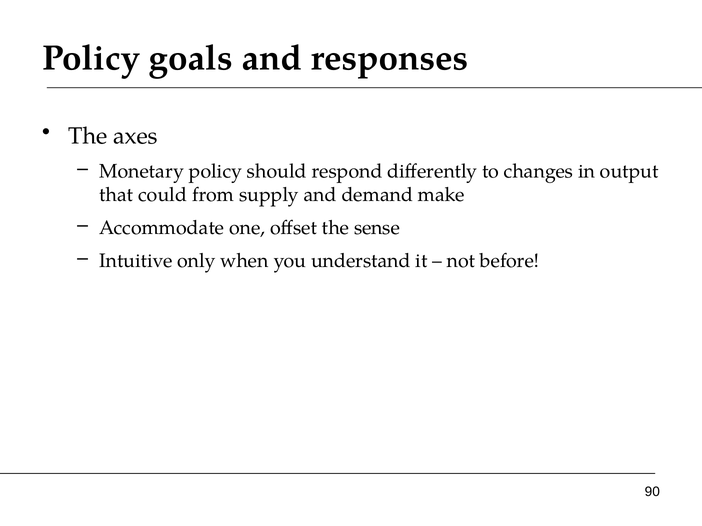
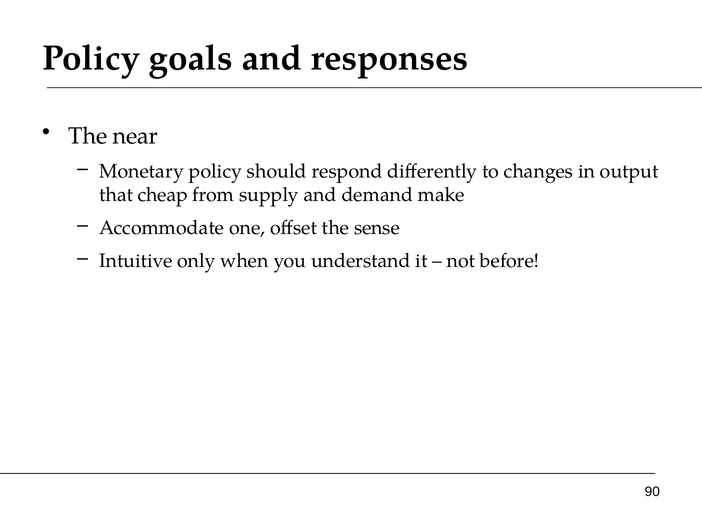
axes: axes -> near
could: could -> cheap
